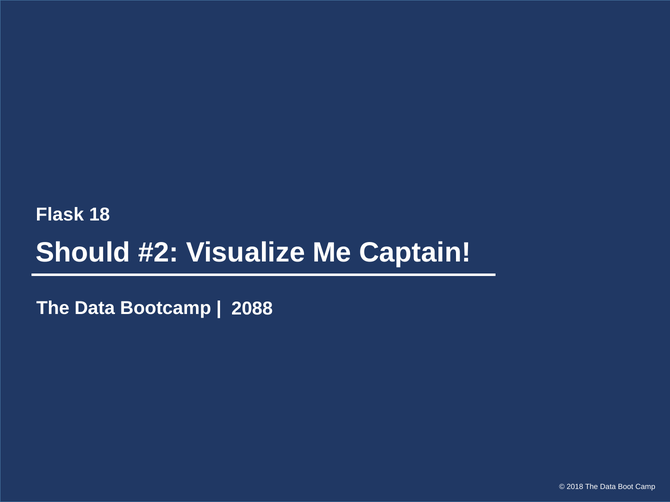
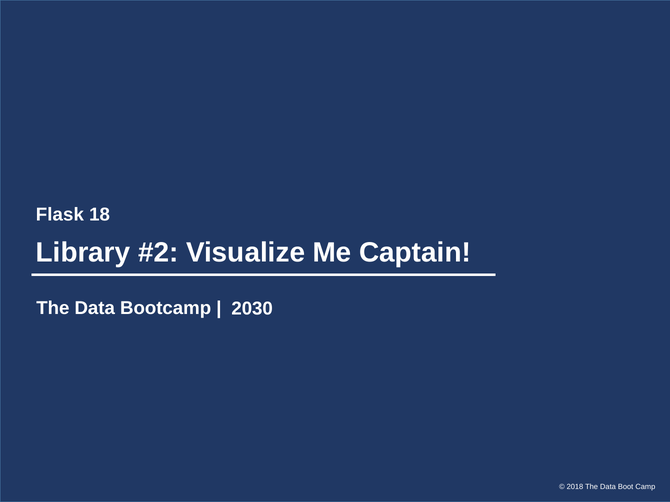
Should: Should -> Library
2088: 2088 -> 2030
